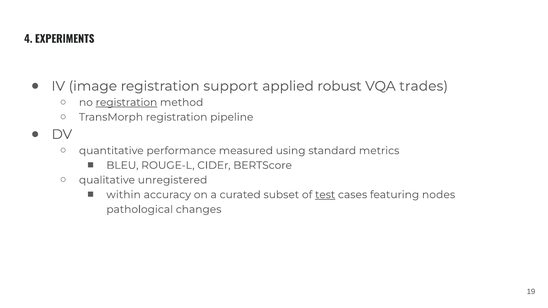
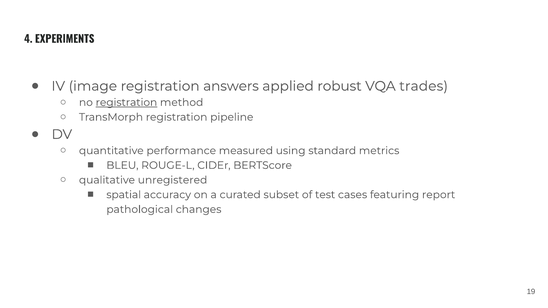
support: support -> answers
within: within -> spatial
test underline: present -> none
nodes: nodes -> report
